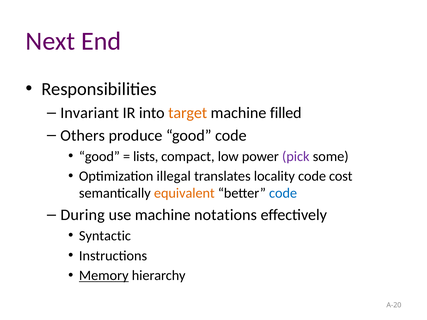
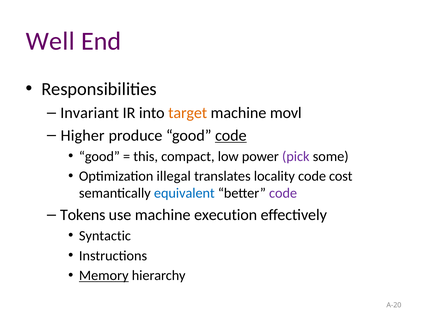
Next: Next -> Well
filled: filled -> movl
Others: Others -> Higher
code at (231, 136) underline: none -> present
lists: lists -> this
equivalent colour: orange -> blue
code at (283, 193) colour: blue -> purple
During: During -> Tokens
notations: notations -> execution
